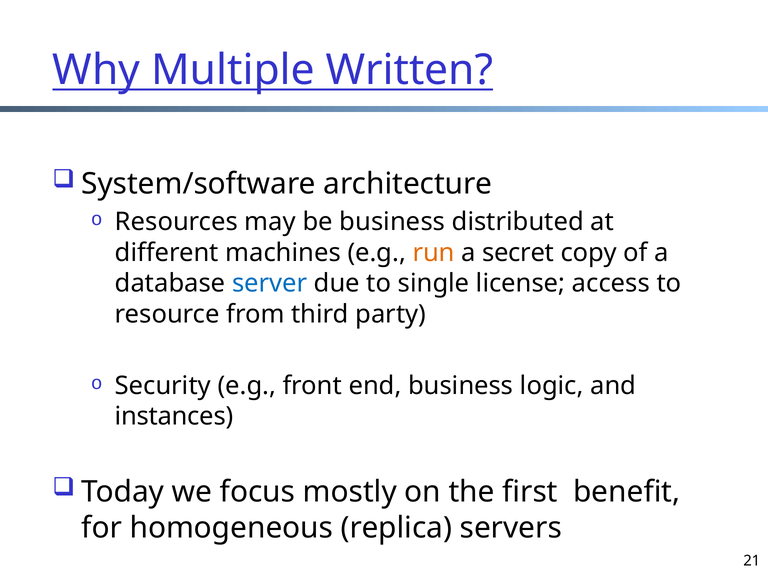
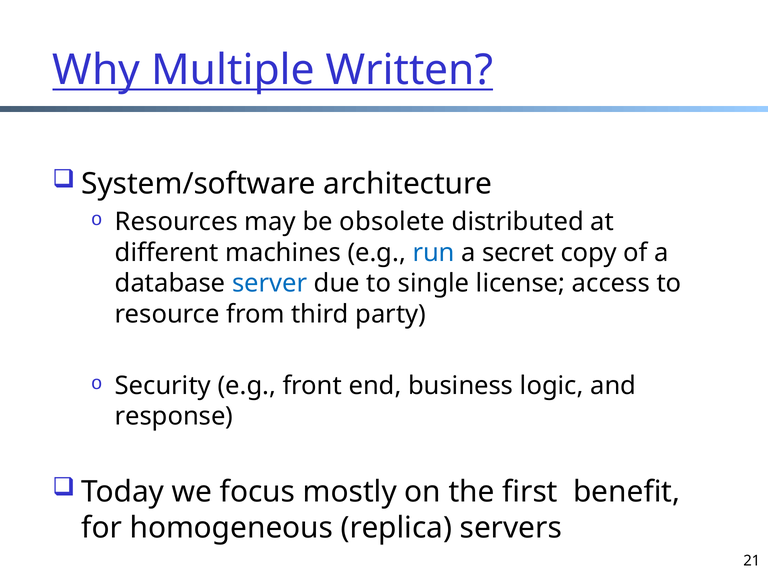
be business: business -> obsolete
run colour: orange -> blue
instances: instances -> response
